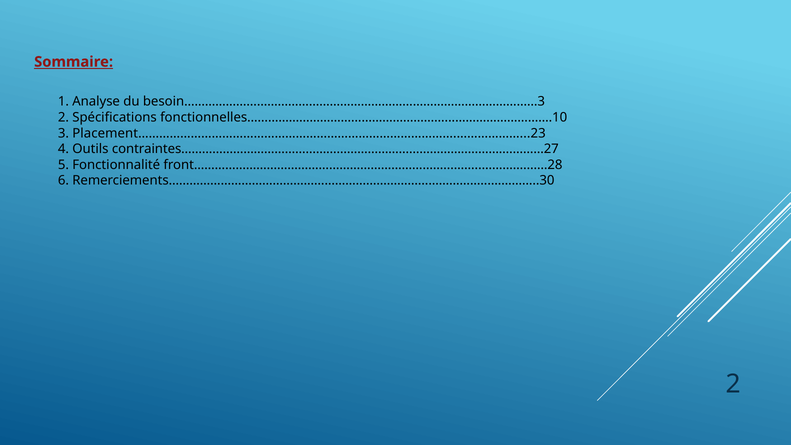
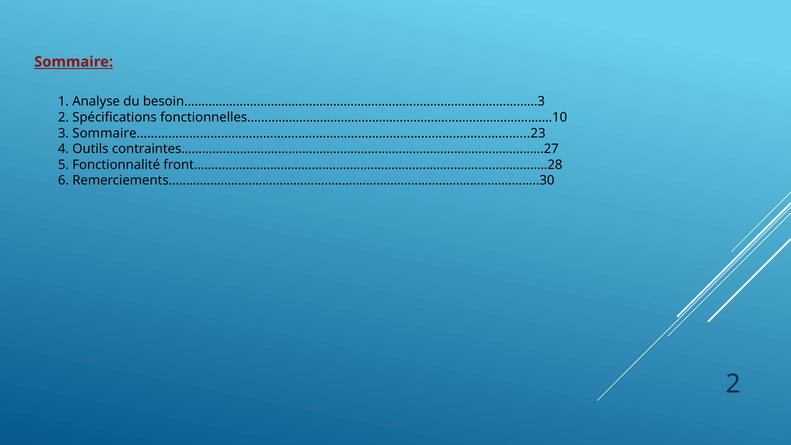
Placement……………………………………………………………………………….………………...23: Placement……………………………………………………………………………….………………...23 -> Sommaire……………………………………………………………………………….………………...23
